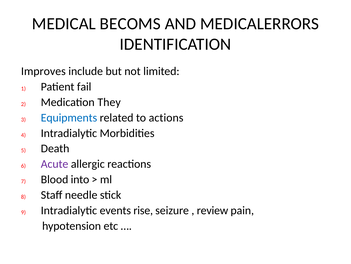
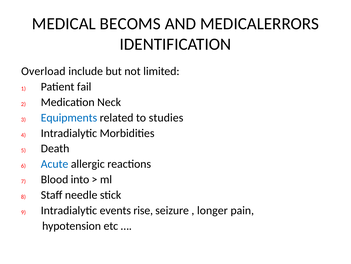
Improves: Improves -> Overload
They: They -> Neck
actions: actions -> studies
Acute colour: purple -> blue
review: review -> longer
